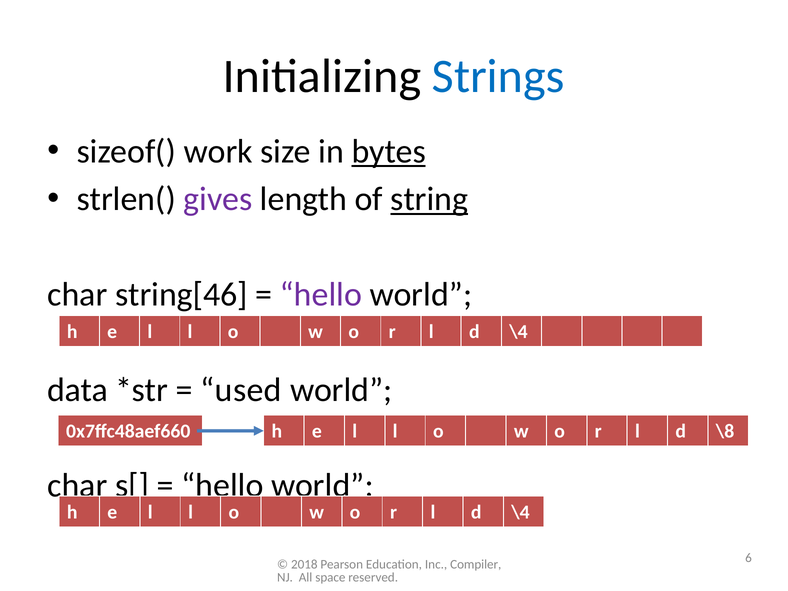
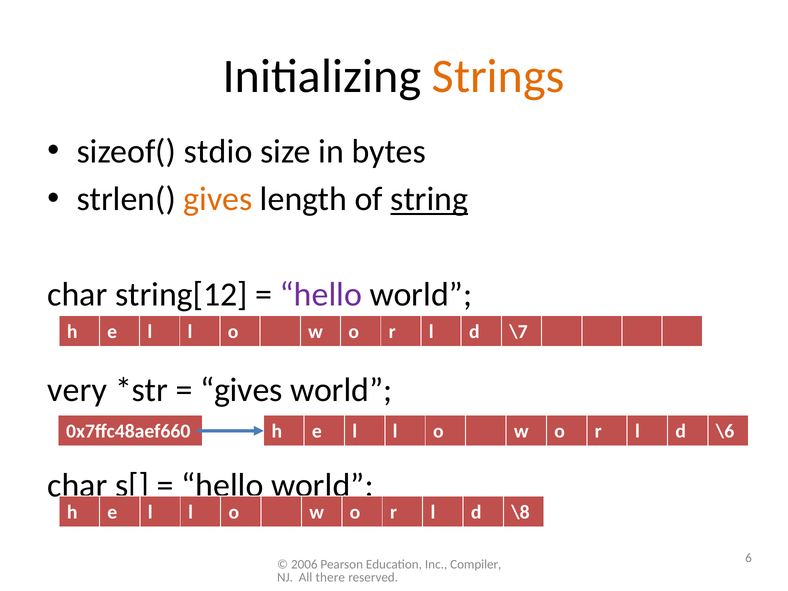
Strings colour: blue -> orange
work: work -> stdio
bytes underline: present -> none
gives at (218, 199) colour: purple -> orange
string[46: string[46 -> string[12
\4 at (518, 332): \4 -> \7
data: data -> very
used at (241, 390): used -> gives
\8: \8 -> \6
\4 at (521, 512): \4 -> \8
2018: 2018 -> 2006
space: space -> there
